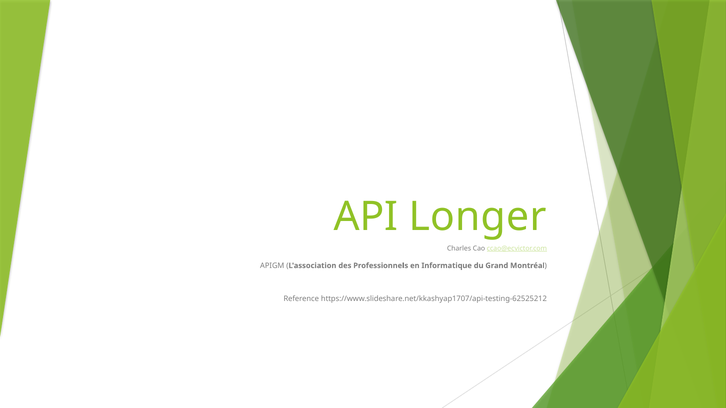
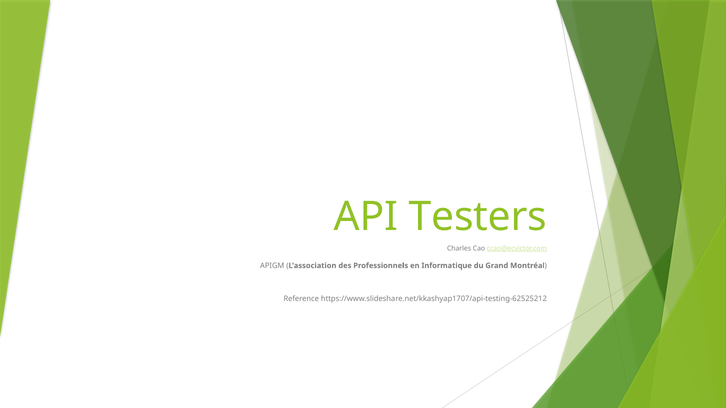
Longer: Longer -> Testers
